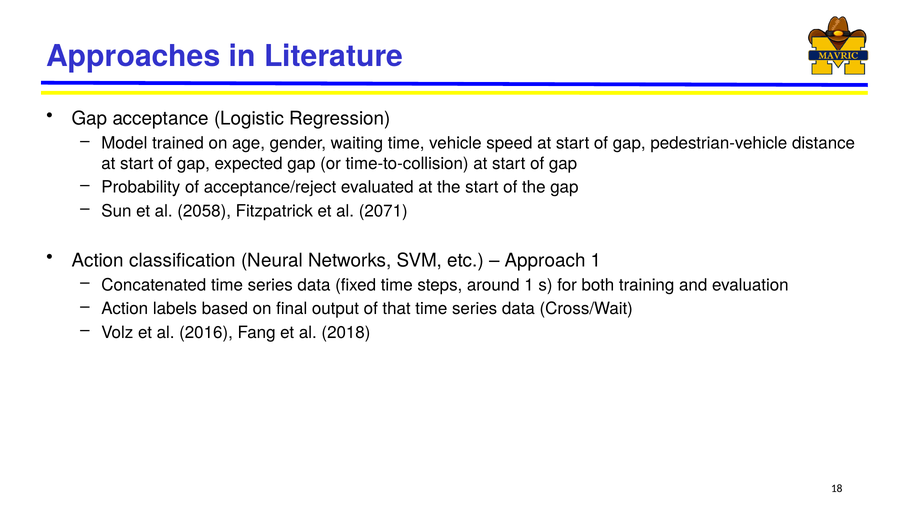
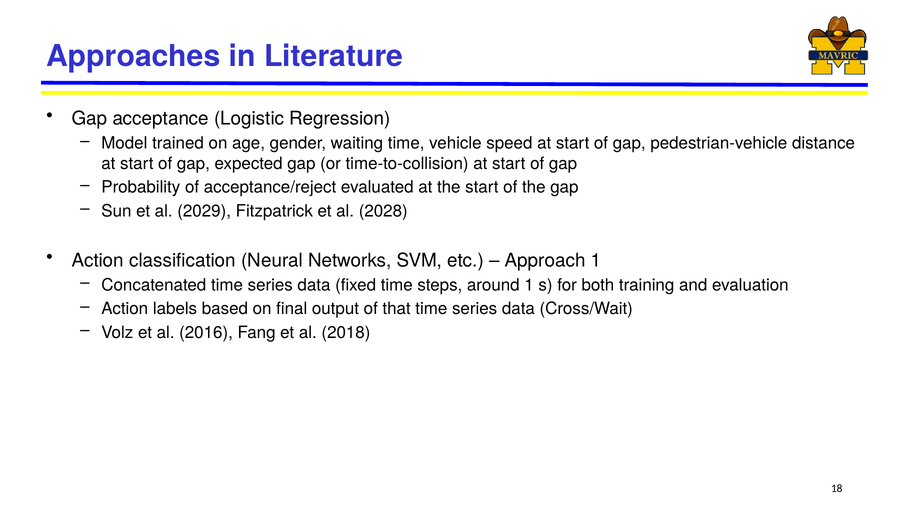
2058: 2058 -> 2029
2071: 2071 -> 2028
